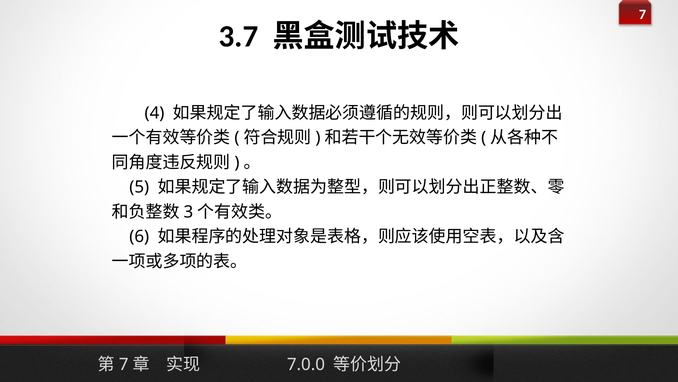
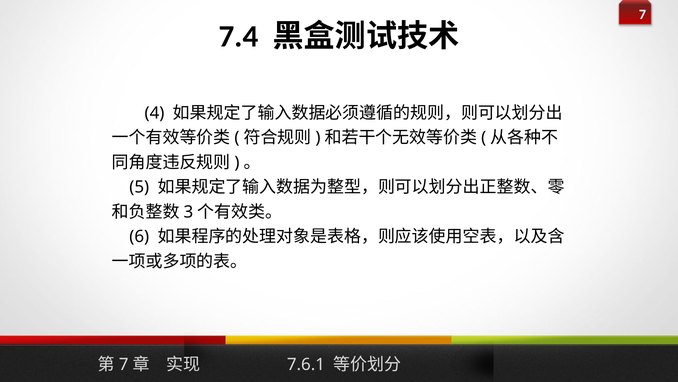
3.7: 3.7 -> 7.4
7.0.0: 7.0.0 -> 7.6.1
